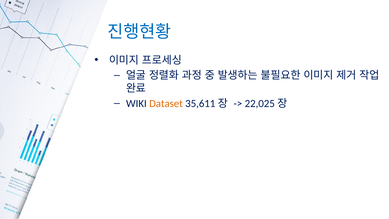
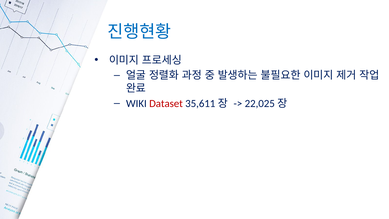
Dataset colour: orange -> red
